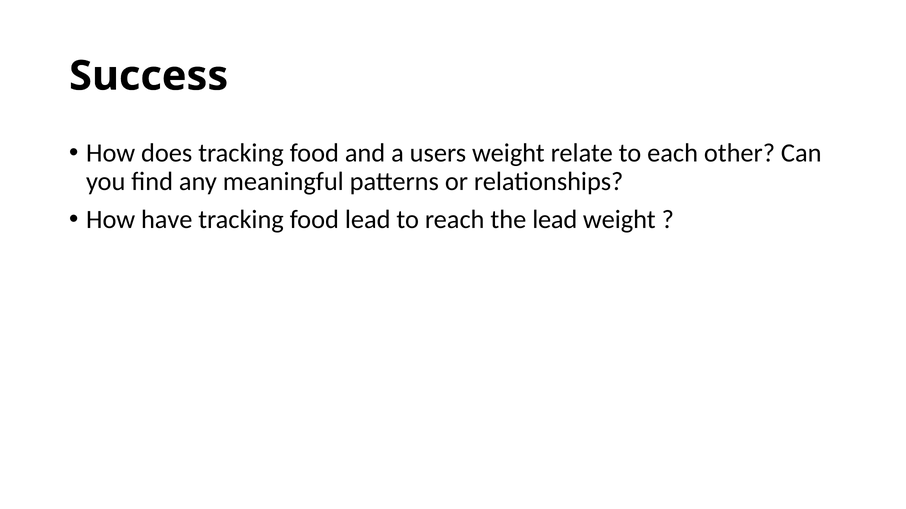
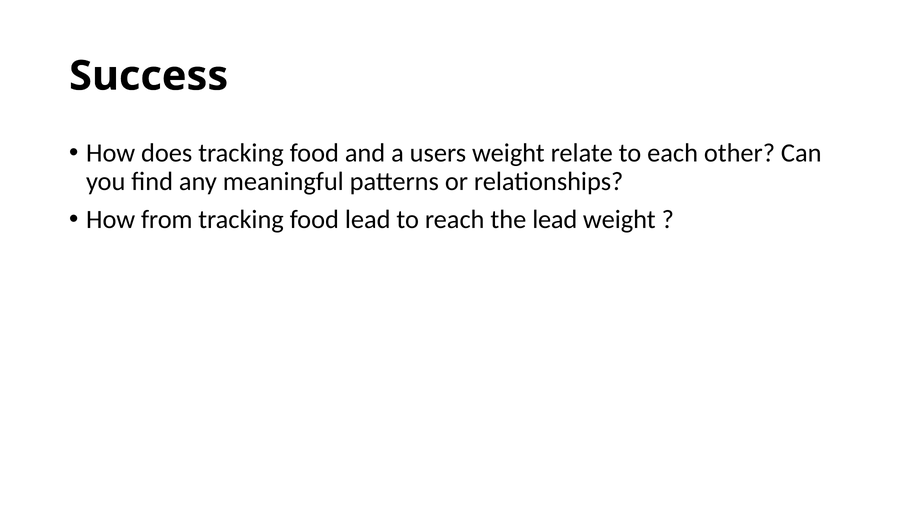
have: have -> from
